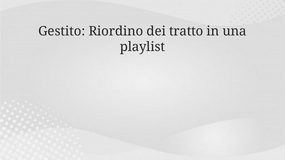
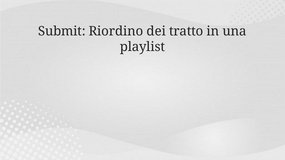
Gestito: Gestito -> Submit
